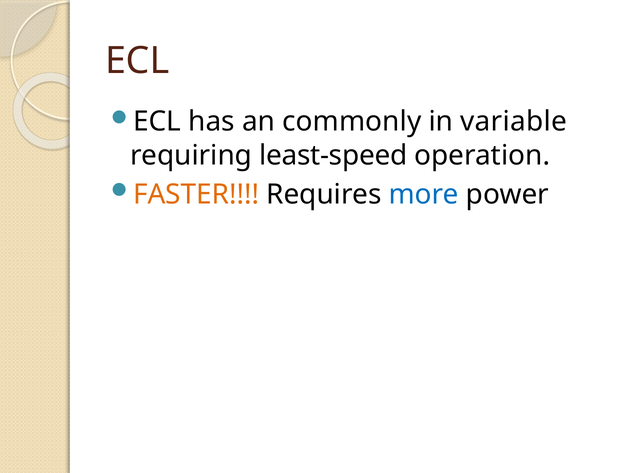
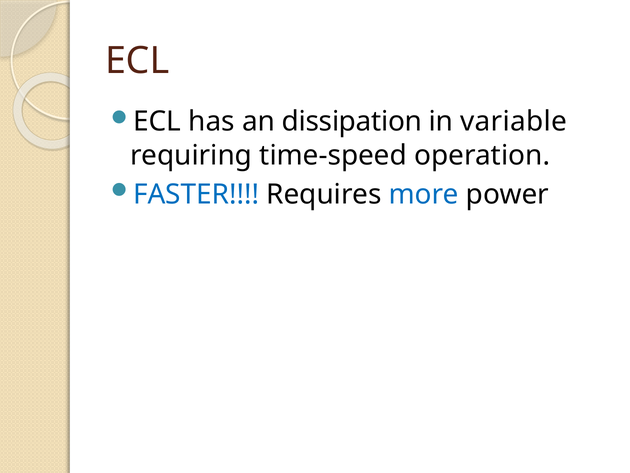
commonly: commonly -> dissipation
least-speed: least-speed -> time-speed
FASTER colour: orange -> blue
